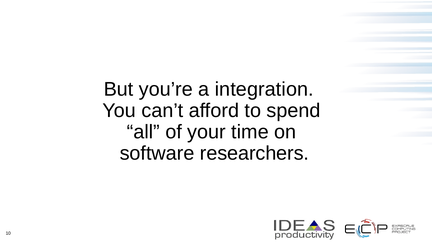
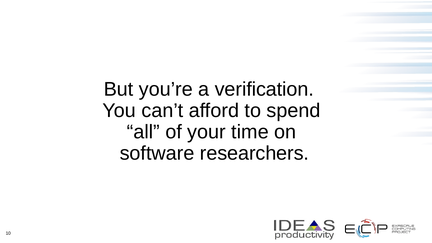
integration: integration -> verification
